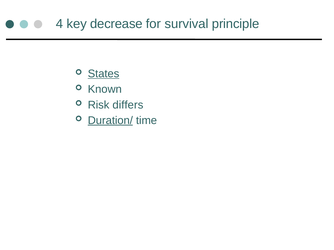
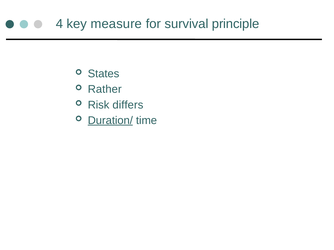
decrease: decrease -> measure
States underline: present -> none
Known: Known -> Rather
